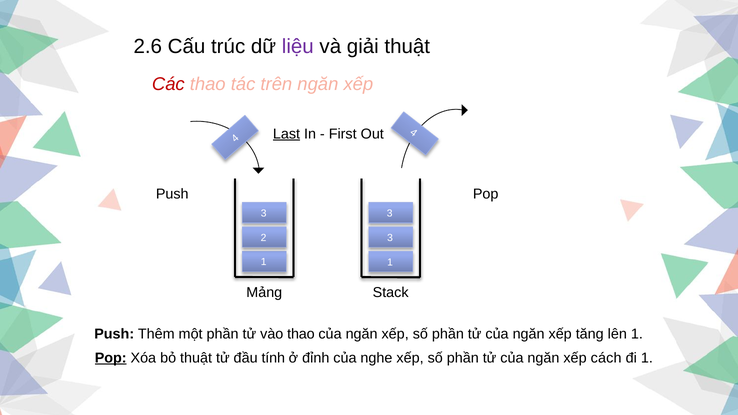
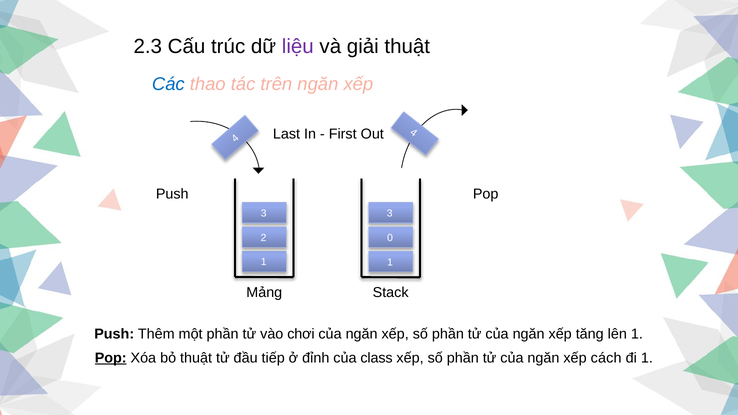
2.6: 2.6 -> 2.3
Các colour: red -> blue
Last underline: present -> none
2 3: 3 -> 0
vào thao: thao -> chơi
tính: tính -> tiếp
nghe: nghe -> class
